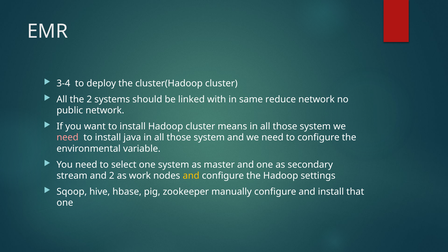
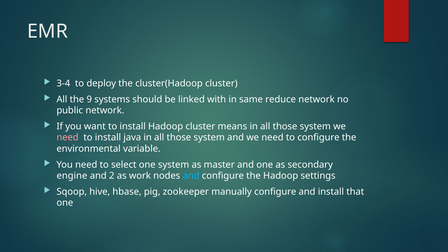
the 2: 2 -> 9
stream: stream -> engine
and at (191, 176) colour: yellow -> light blue
